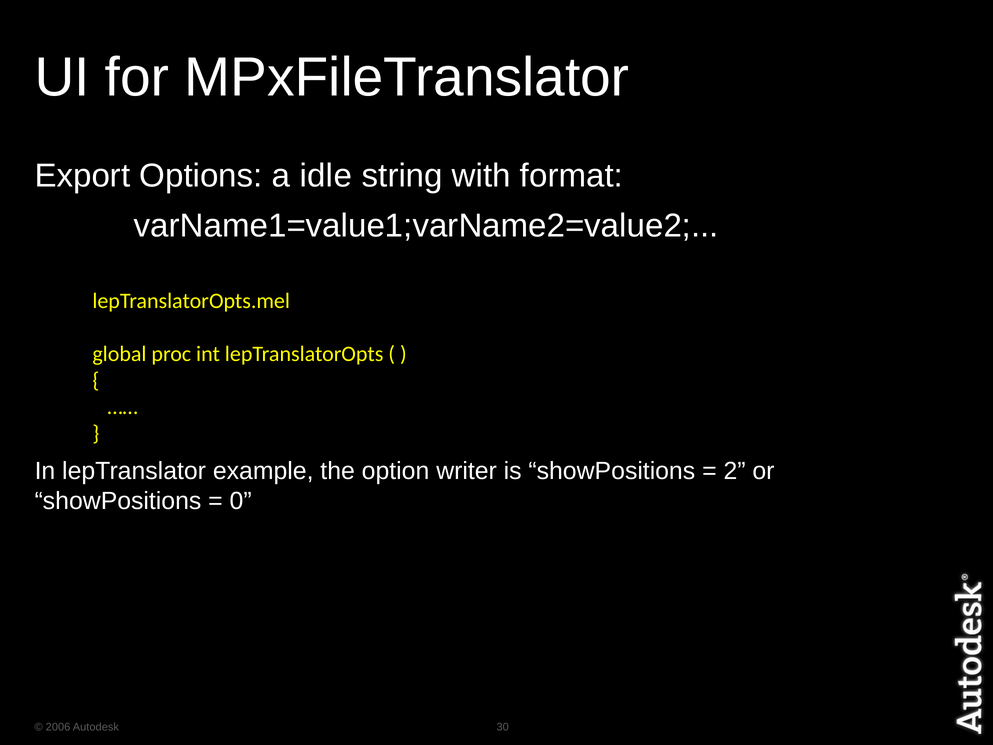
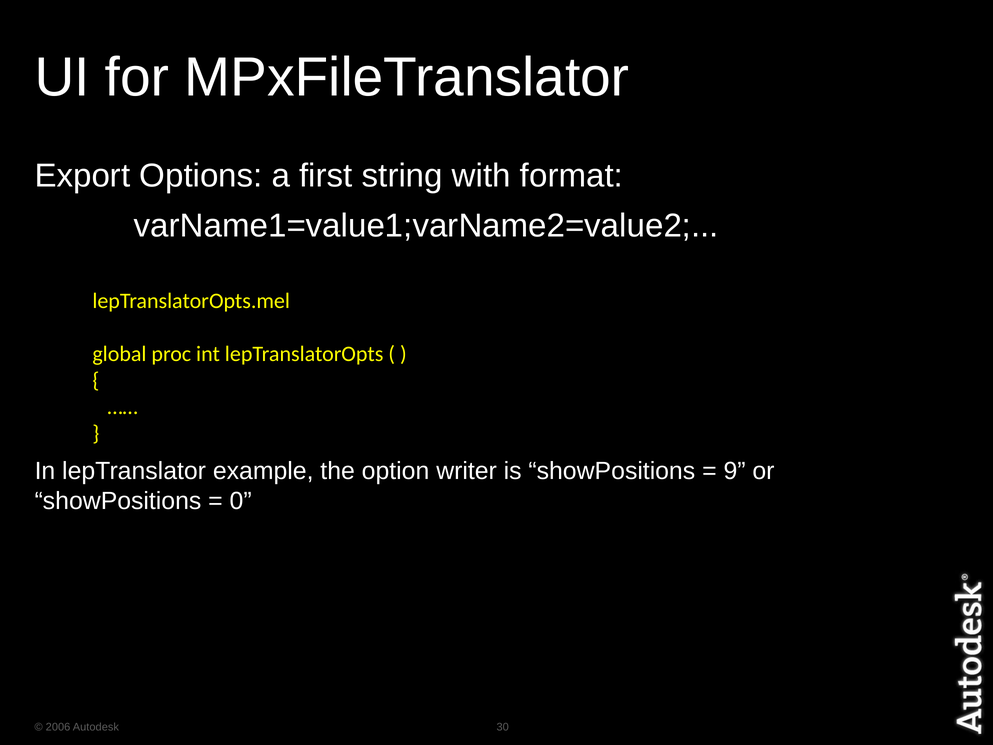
idle: idle -> first
2: 2 -> 9
